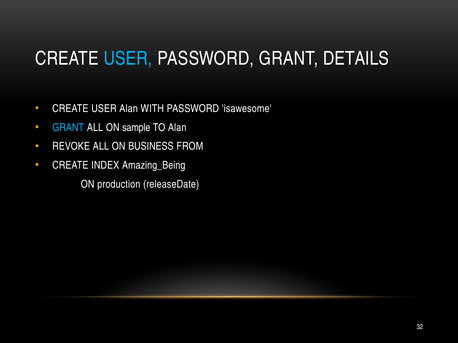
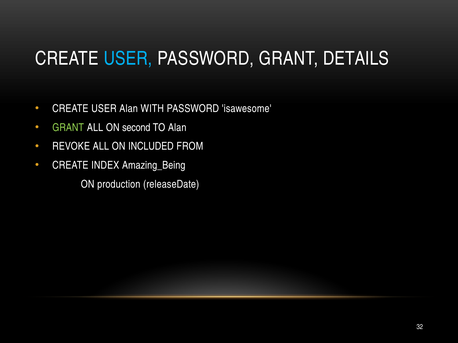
GRANT at (68, 128) colour: light blue -> light green
sample: sample -> second
BUSINESS: BUSINESS -> INCLUDED
